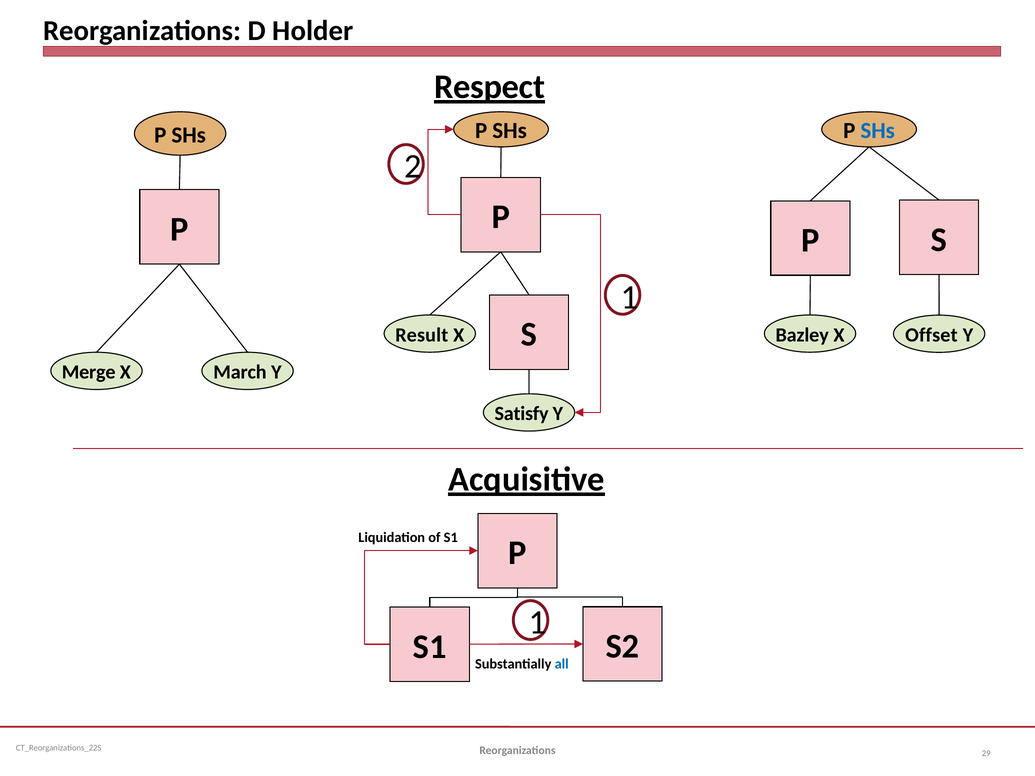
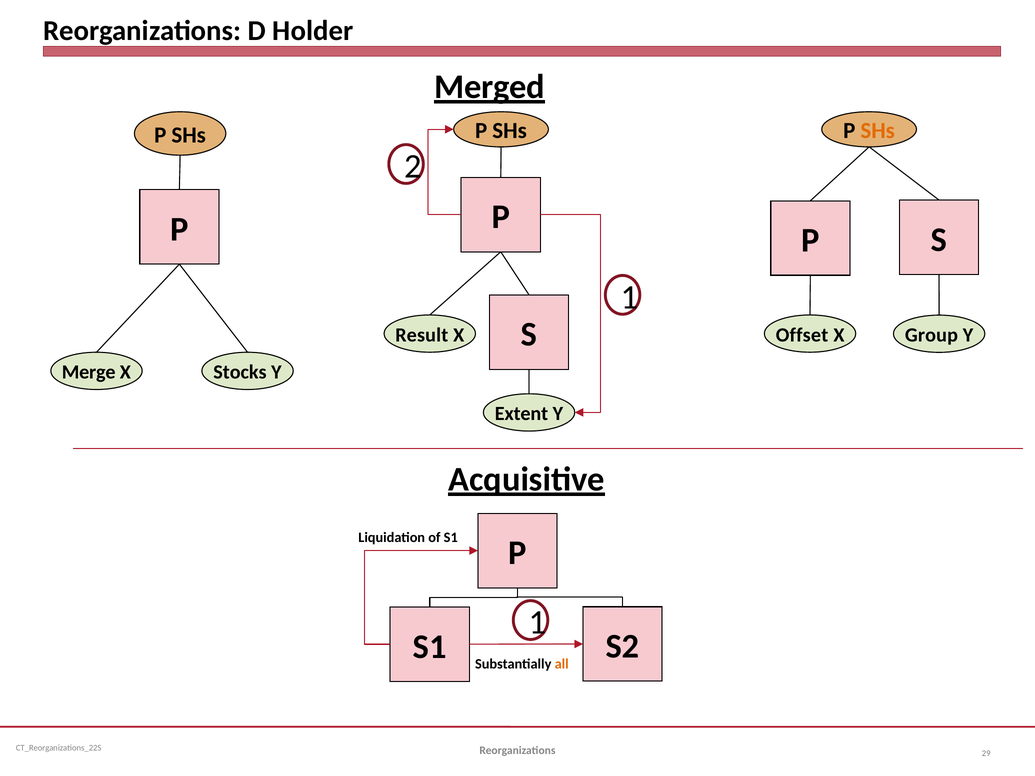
Respect: Respect -> Merged
SHs at (878, 131) colour: blue -> orange
Offset: Offset -> Group
Bazley: Bazley -> Offset
March: March -> Stocks
Satisfy: Satisfy -> Extent
all colour: blue -> orange
